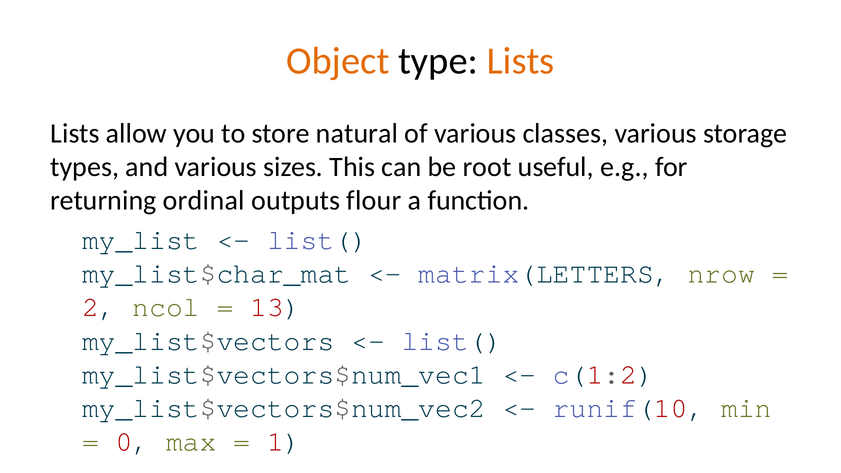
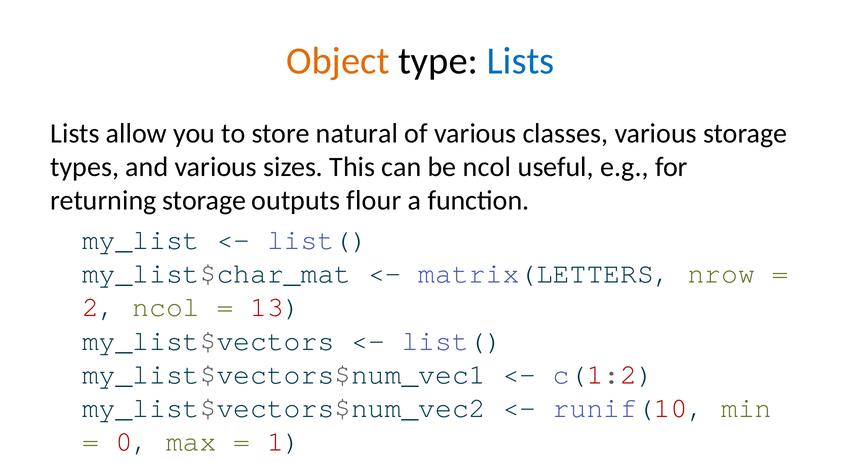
Lists at (521, 61) colour: orange -> blue
be root: root -> ncol
returning ordinal: ordinal -> storage
